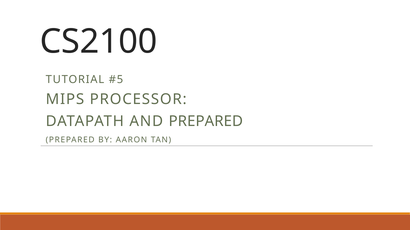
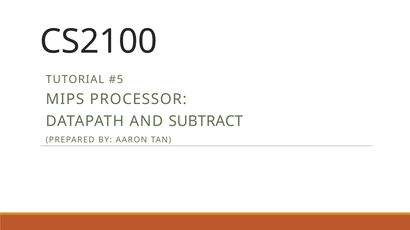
AND PREPARED: PREPARED -> SUBTRACT
